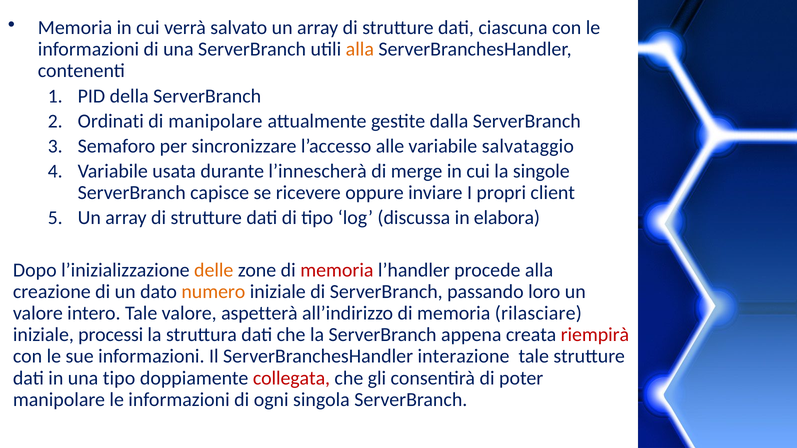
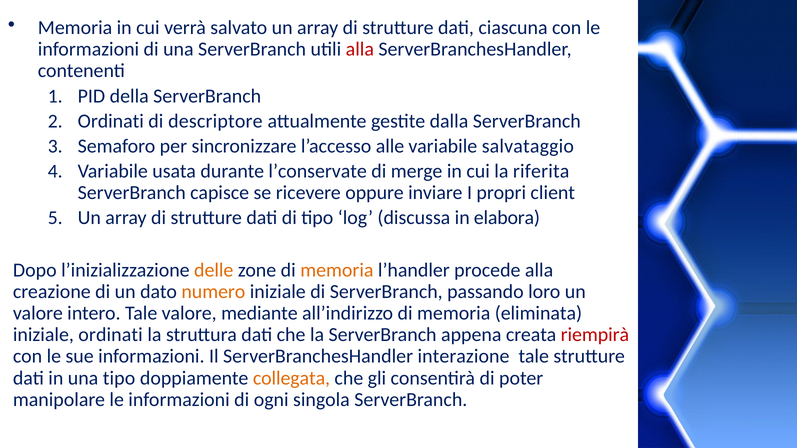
alla at (360, 49) colour: orange -> red
di manipolare: manipolare -> descriptore
l’innescherà: l’innescherà -> l’conservate
singole: singole -> riferita
memoria at (337, 271) colour: red -> orange
aspetterà: aspetterà -> mediante
rilasciare: rilasciare -> eliminata
iniziale processi: processi -> ordinati
collegata colour: red -> orange
